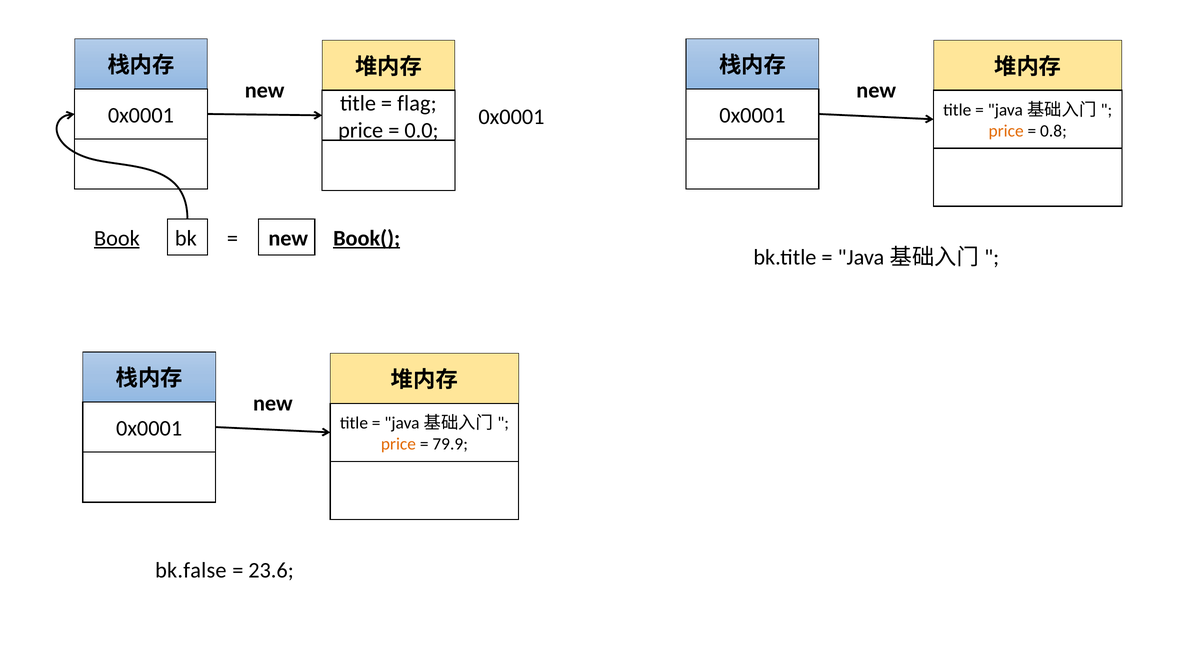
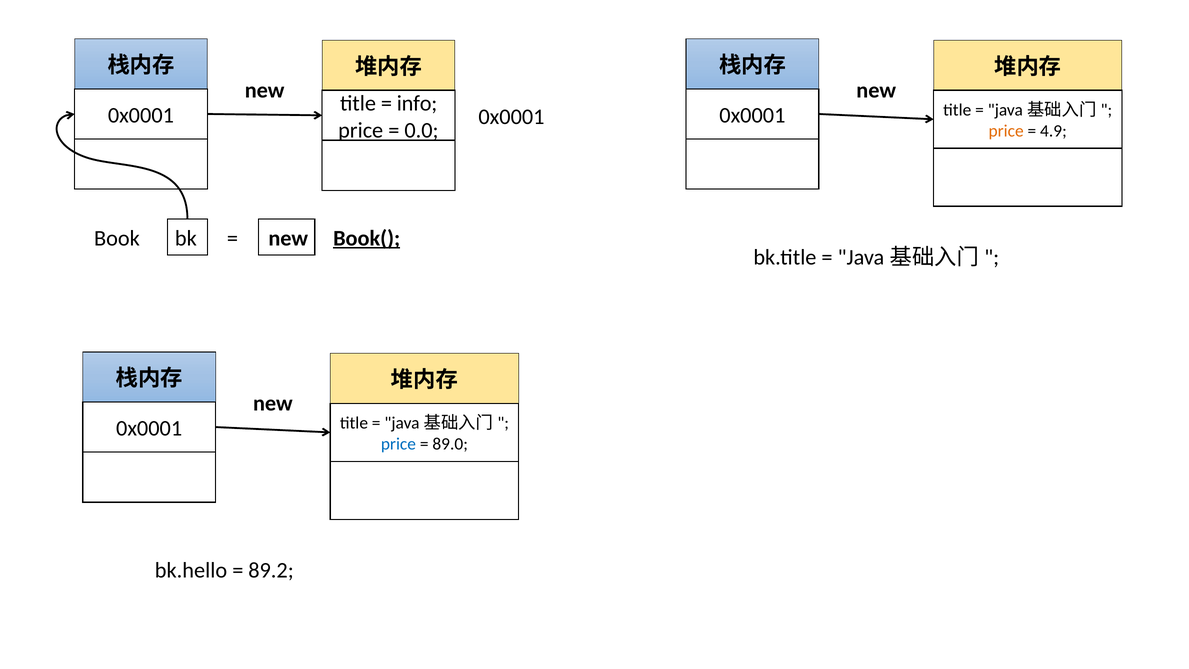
flag: flag -> info
0.8: 0.8 -> 4.9
Book underline: present -> none
price at (398, 444) colour: orange -> blue
79.9: 79.9 -> 89.0
bk.false: bk.false -> bk.hello
23.6: 23.6 -> 89.2
